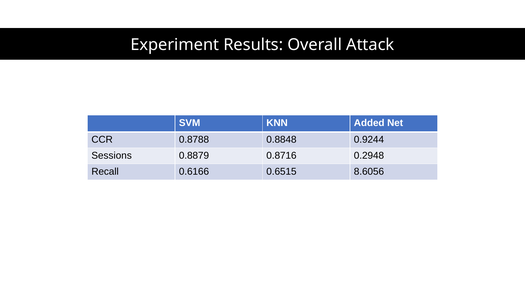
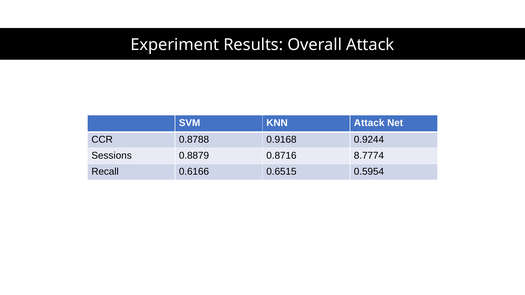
KNN Added: Added -> Attack
0.8848: 0.8848 -> 0.9168
0.2948: 0.2948 -> 8.7774
8.6056: 8.6056 -> 0.5954
